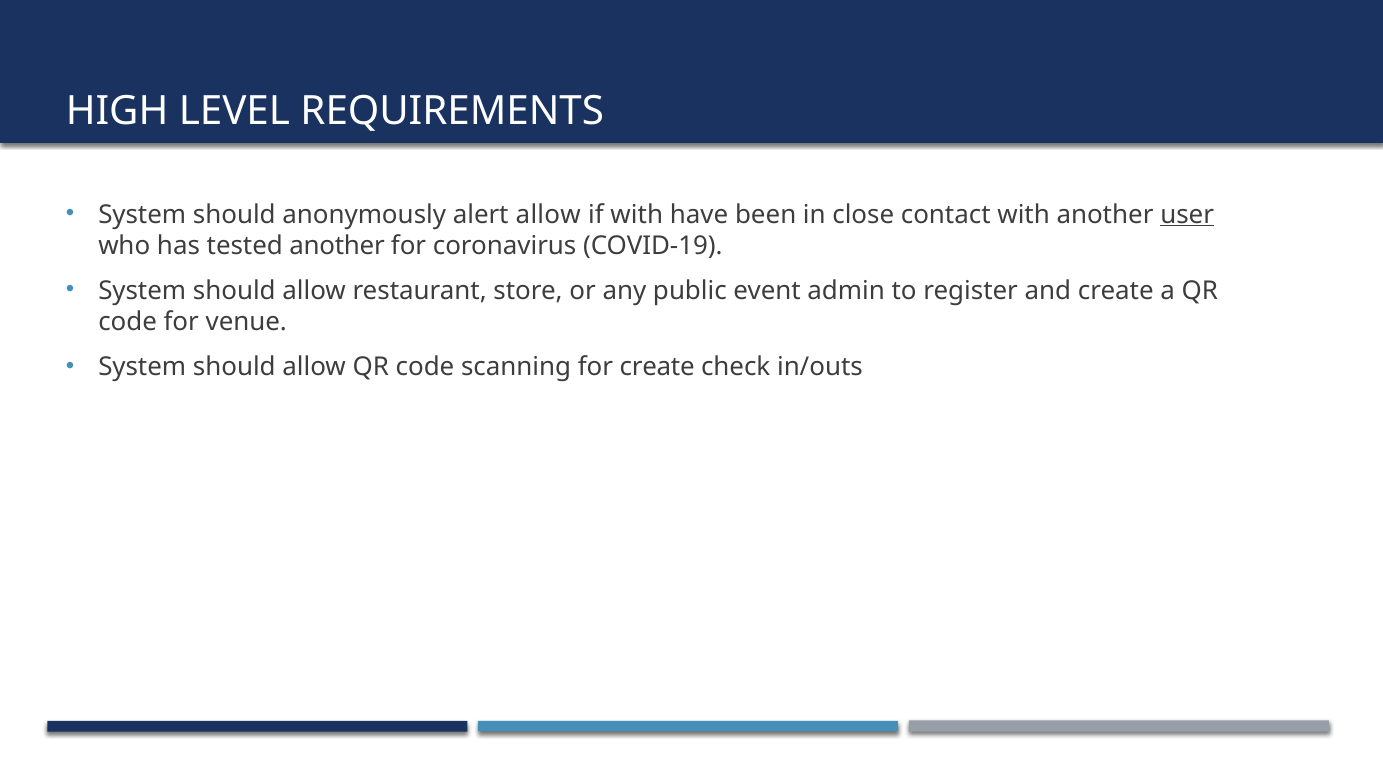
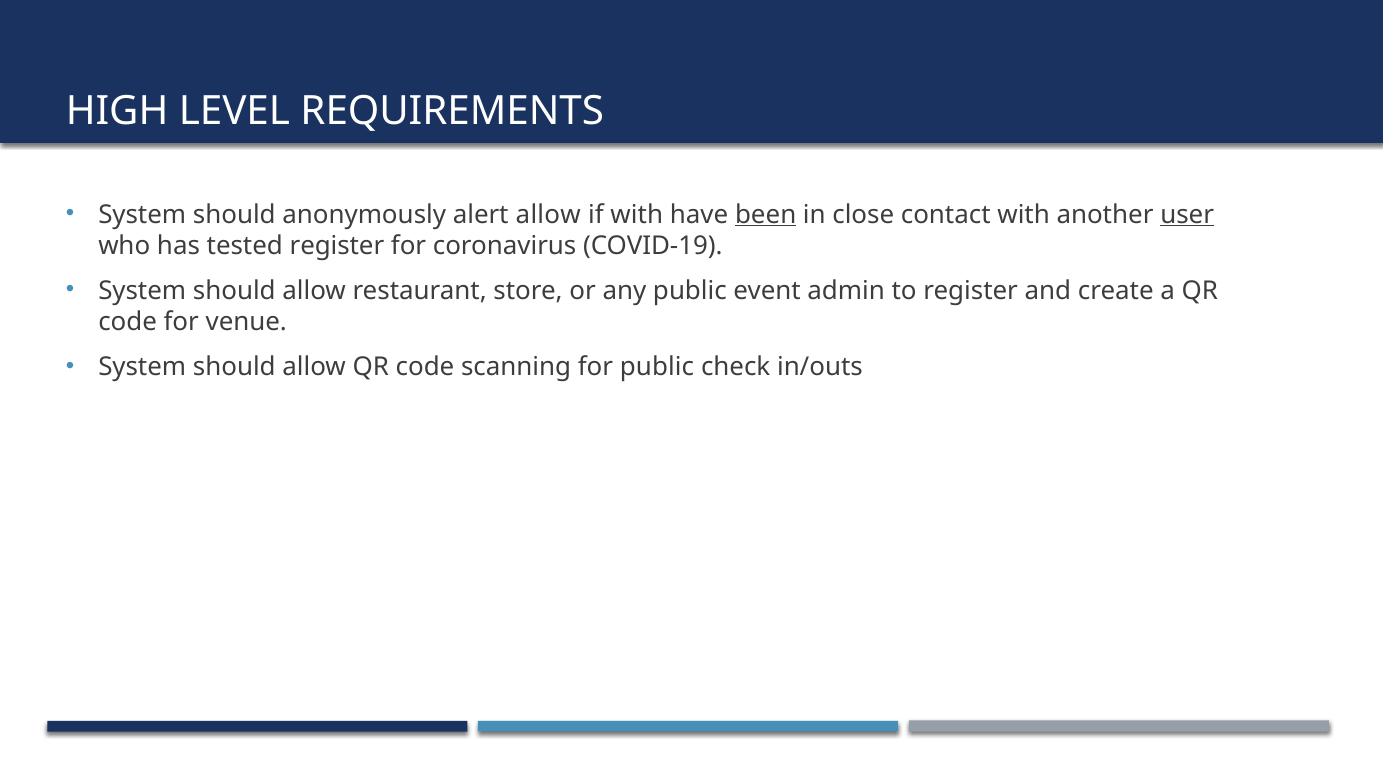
been underline: none -> present
tested another: another -> register
for create: create -> public
